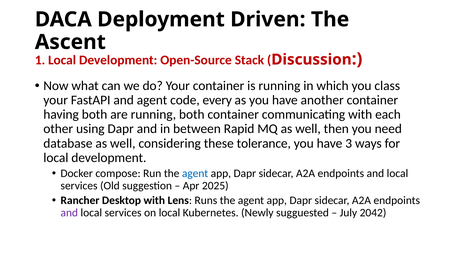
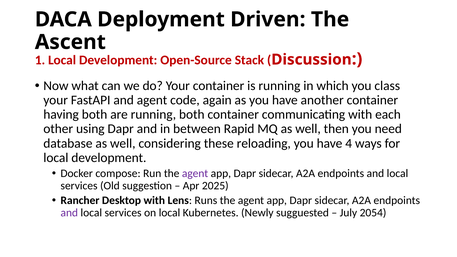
every: every -> again
tolerance: tolerance -> reloading
3: 3 -> 4
agent at (195, 173) colour: blue -> purple
2042: 2042 -> 2054
